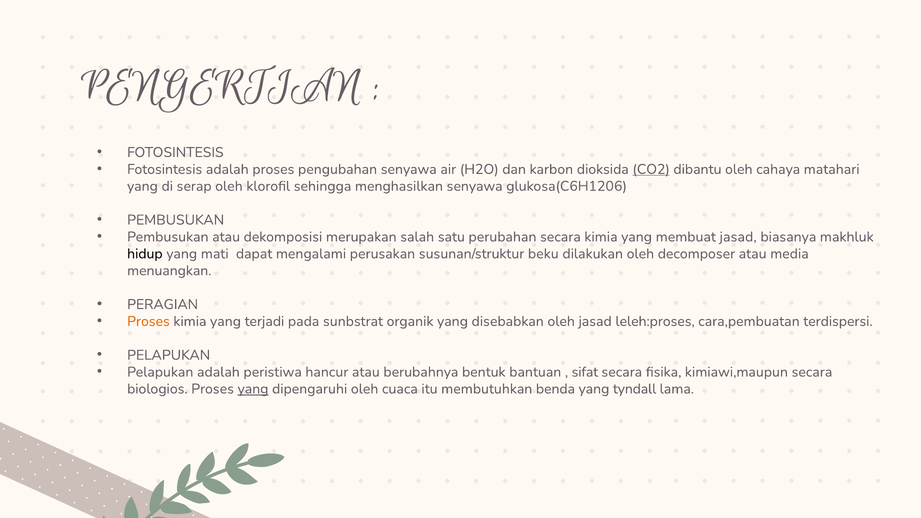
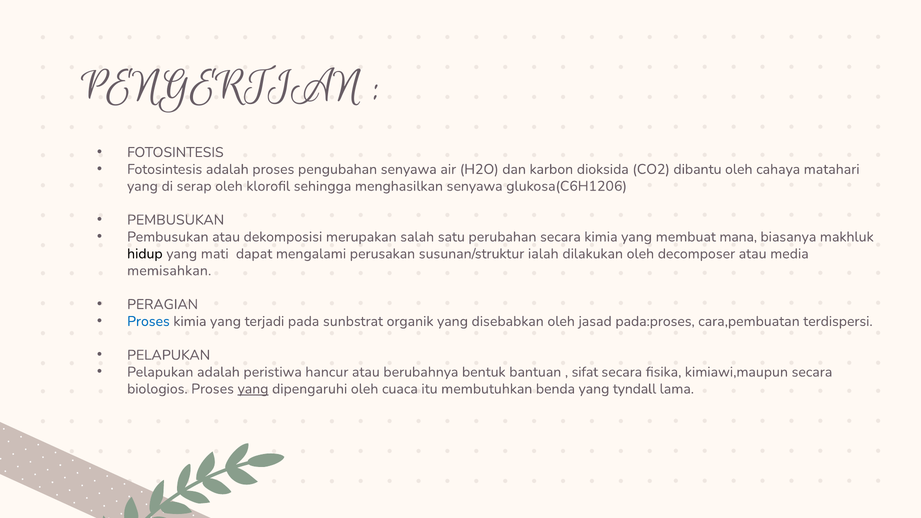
CO2 underline: present -> none
membuat jasad: jasad -> mana
beku: beku -> ialah
menuangkan: menuangkan -> memisahkan
Proses at (148, 321) colour: orange -> blue
leleh:proses: leleh:proses -> pada:proses
